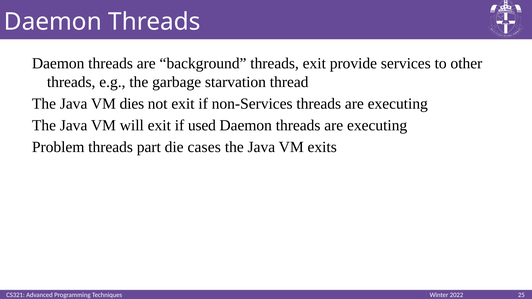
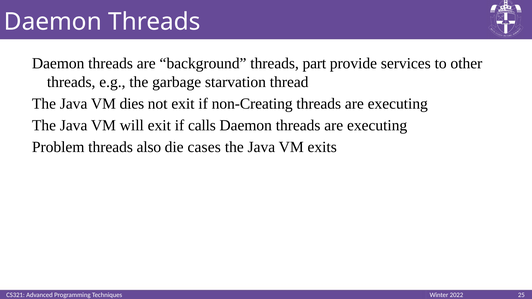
threads exit: exit -> part
non-Services: non-Services -> non-Creating
used: used -> calls
part: part -> also
